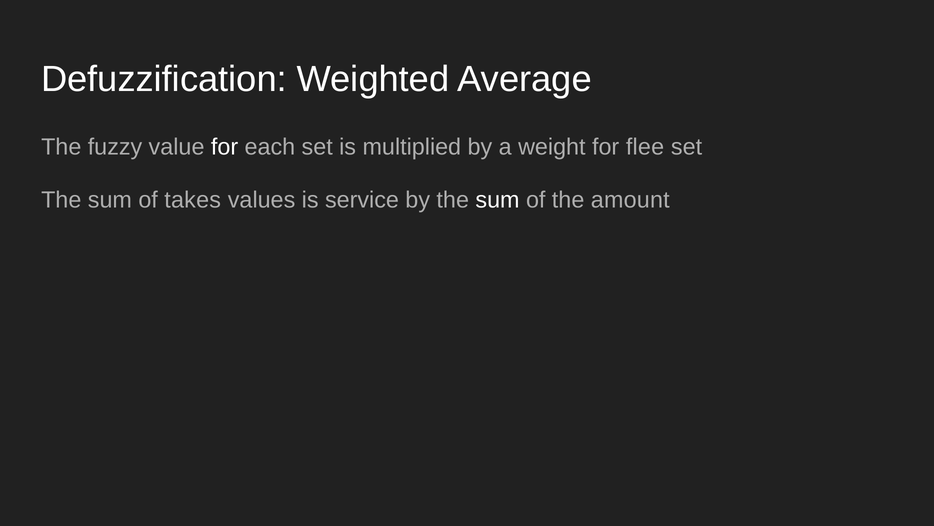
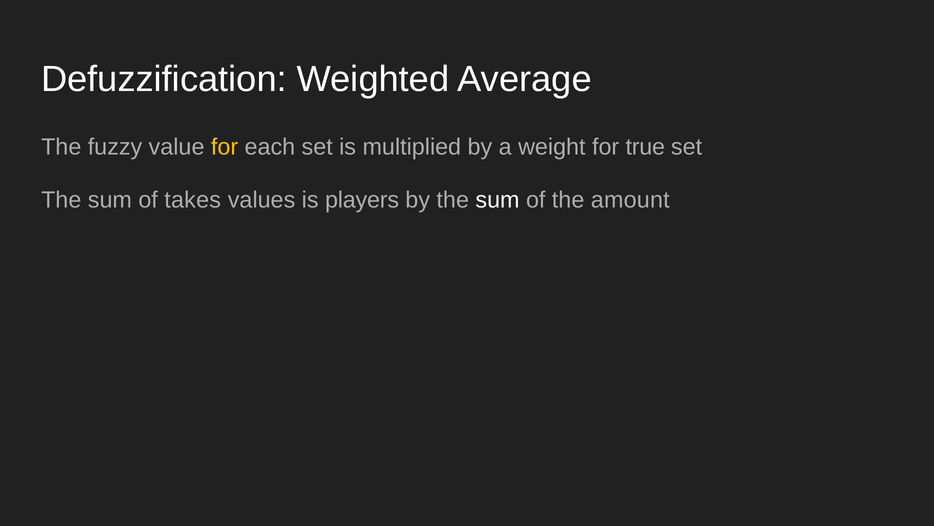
for at (225, 147) colour: white -> yellow
flee: flee -> true
service: service -> players
